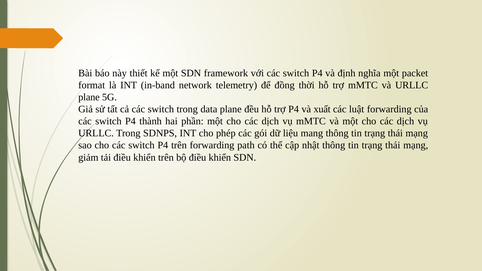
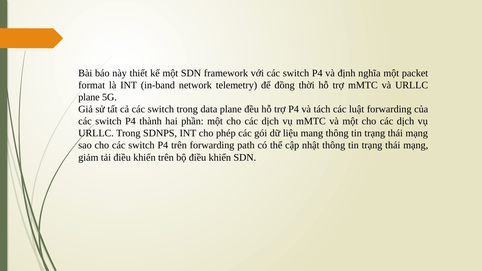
xuất: xuất -> tách
